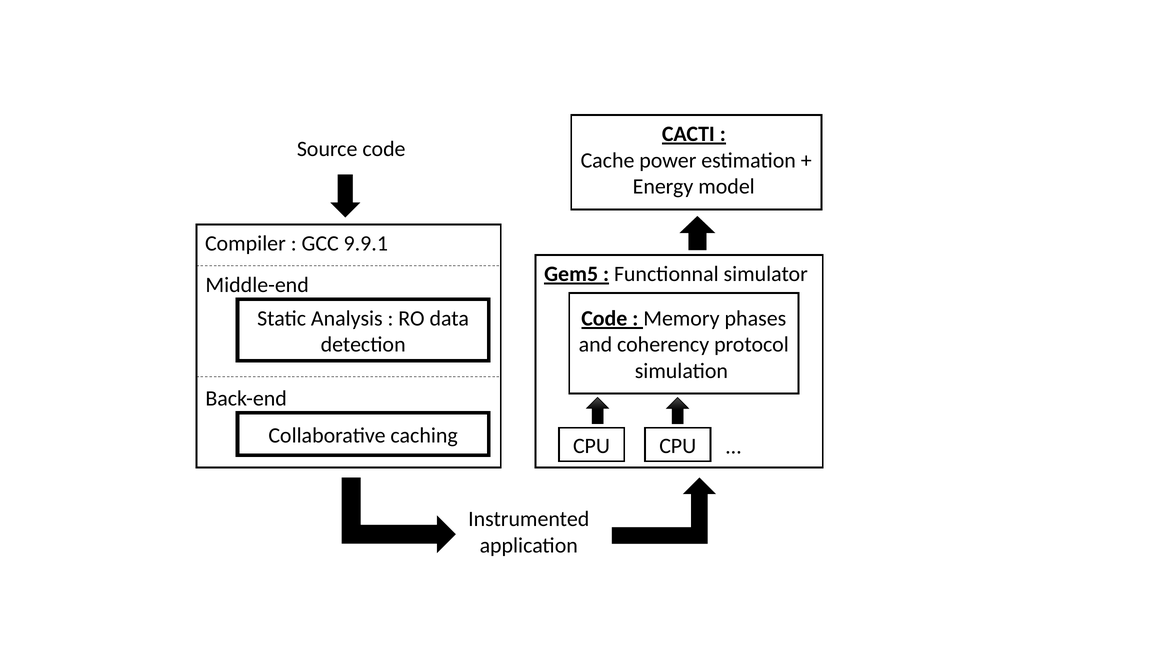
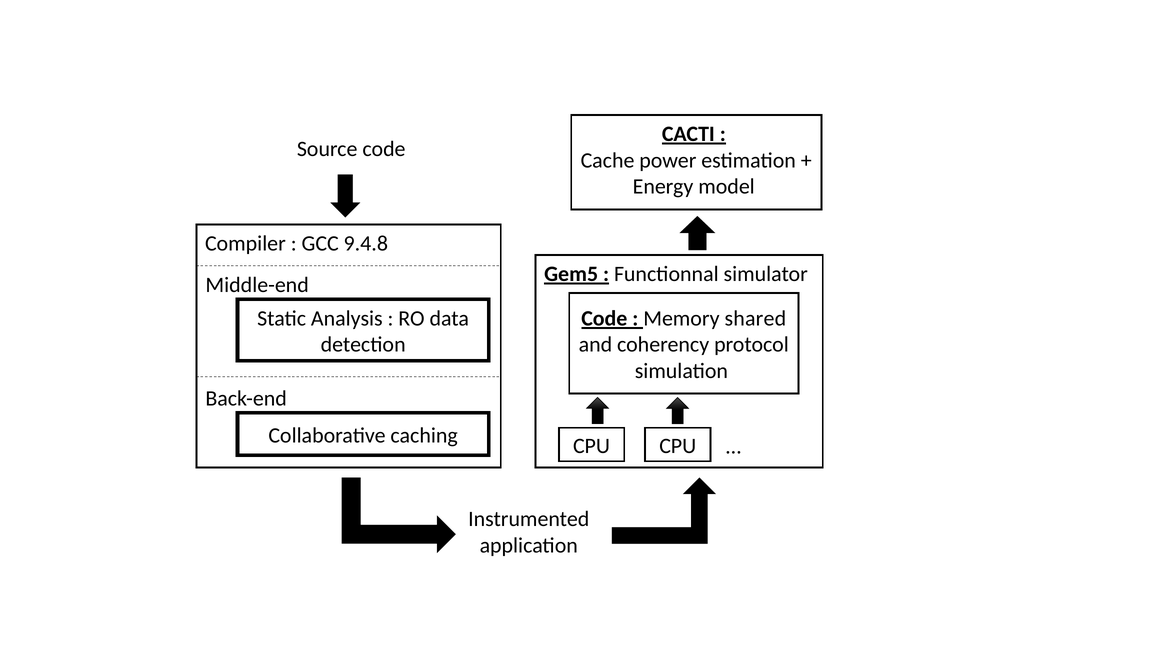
9.9.1: 9.9.1 -> 9.4.8
phases: phases -> shared
